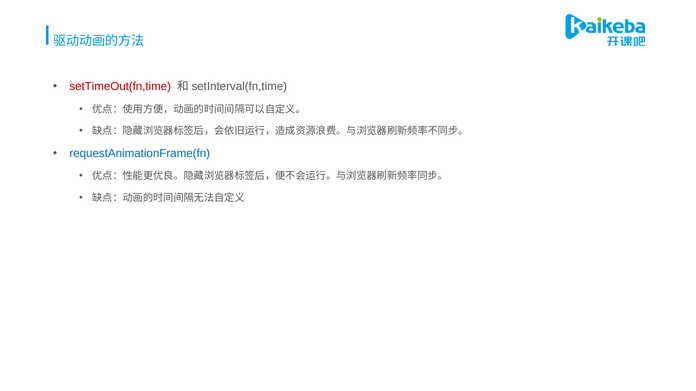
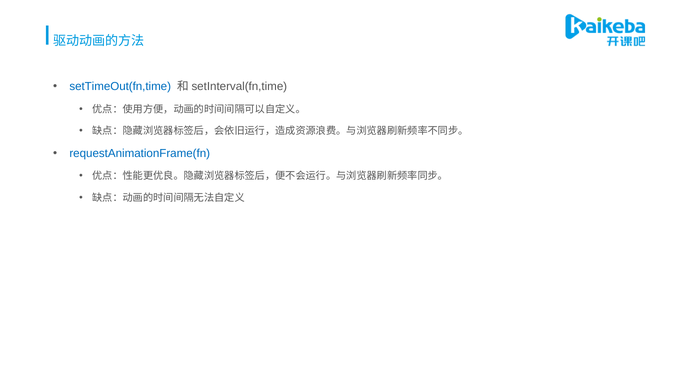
setTimeOut(fn,time colour: red -> blue
